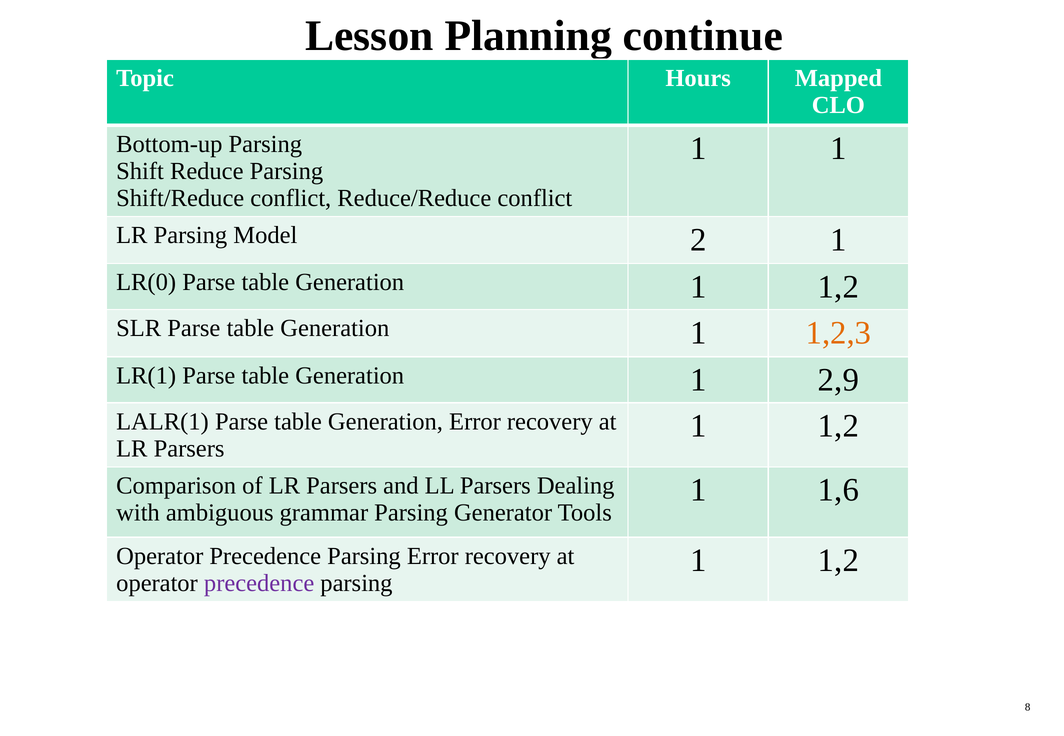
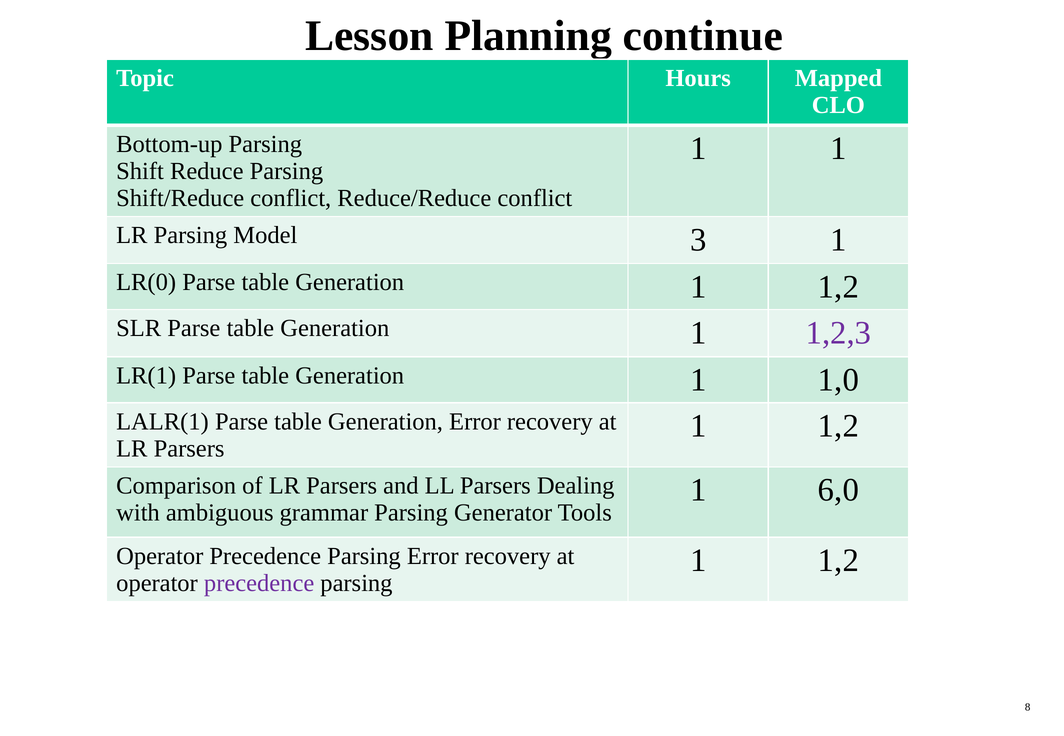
2: 2 -> 3
1,2,3 colour: orange -> purple
2,9: 2,9 -> 1,0
1,6: 1,6 -> 6,0
